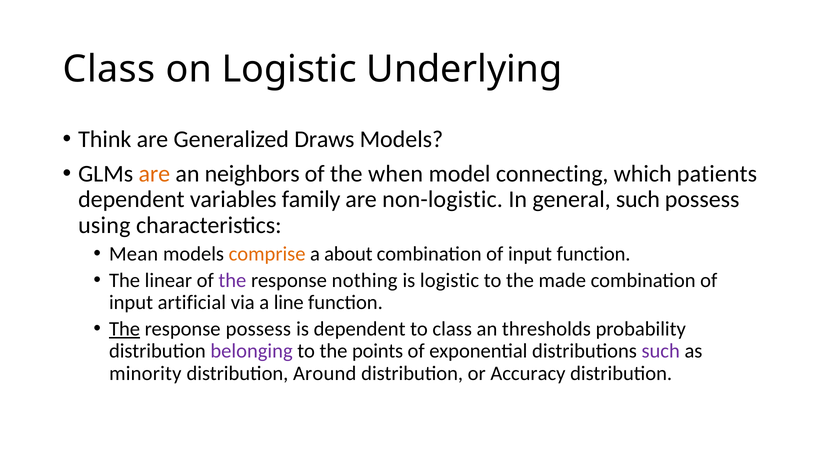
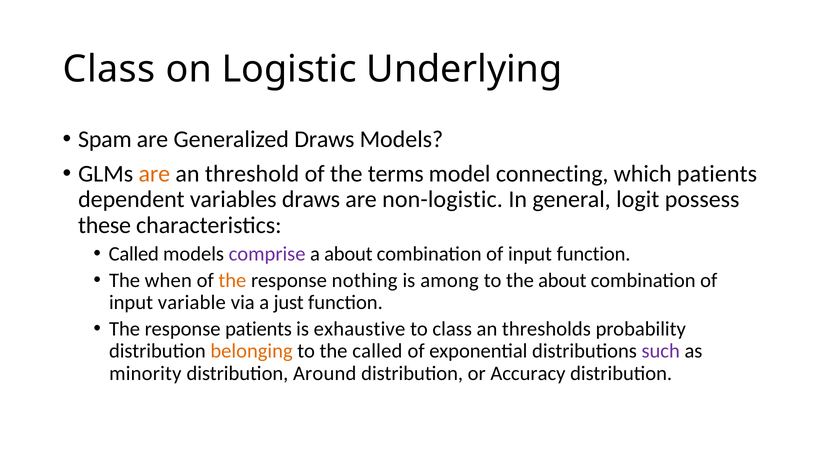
Think: Think -> Spam
neighbors: neighbors -> threshold
when: when -> terms
variables family: family -> draws
general such: such -> logit
using: using -> these
Mean at (134, 254): Mean -> Called
comprise colour: orange -> purple
linear: linear -> when
the at (232, 280) colour: purple -> orange
is logistic: logistic -> among
the made: made -> about
artificial: artificial -> variable
line: line -> just
The at (125, 329) underline: present -> none
response possess: possess -> patients
is dependent: dependent -> exhaustive
belonging colour: purple -> orange
the points: points -> called
